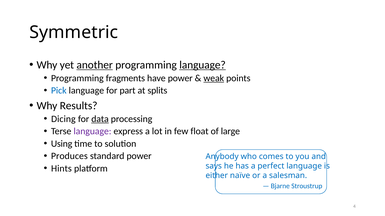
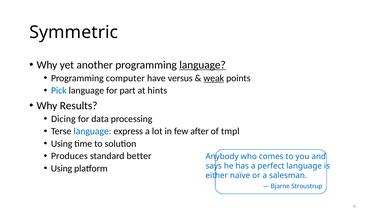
another underline: present -> none
fragments: fragments -> computer
have power: power -> versus
splits: splits -> hints
data underline: present -> none
language at (92, 132) colour: purple -> blue
float: float -> after
large: large -> tmpl
standard power: power -> better
Hints at (61, 169): Hints -> Using
